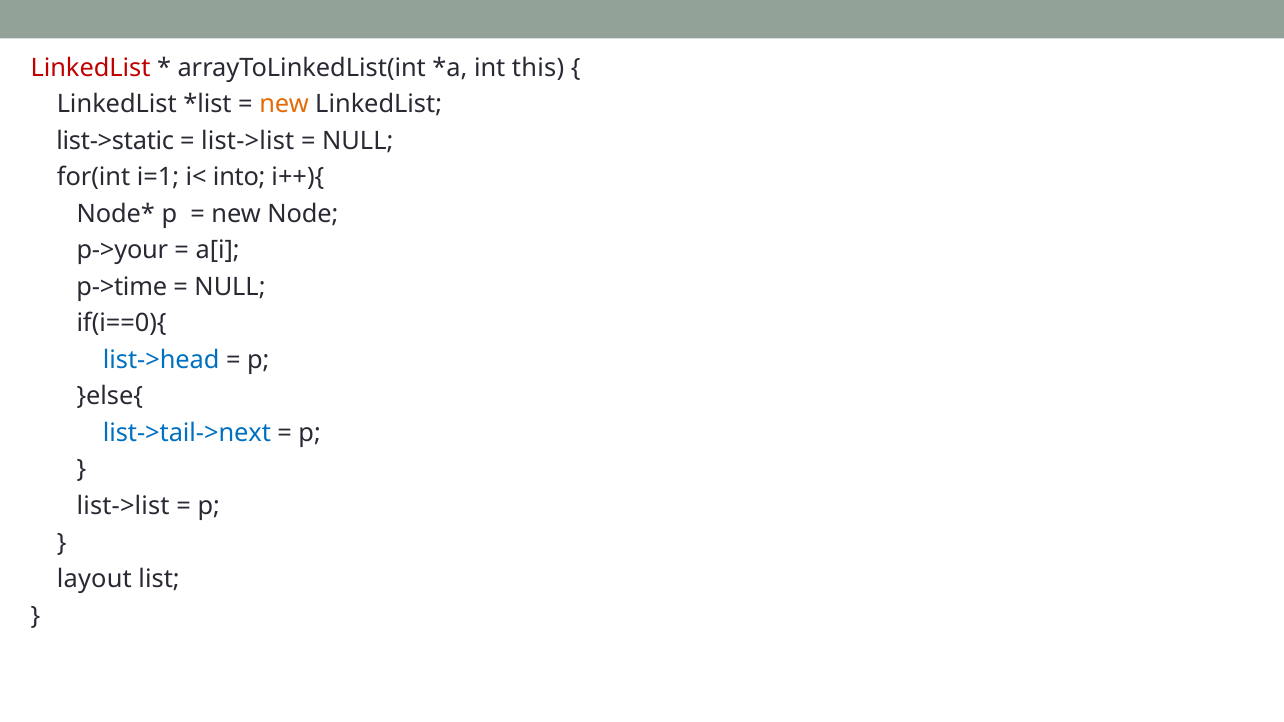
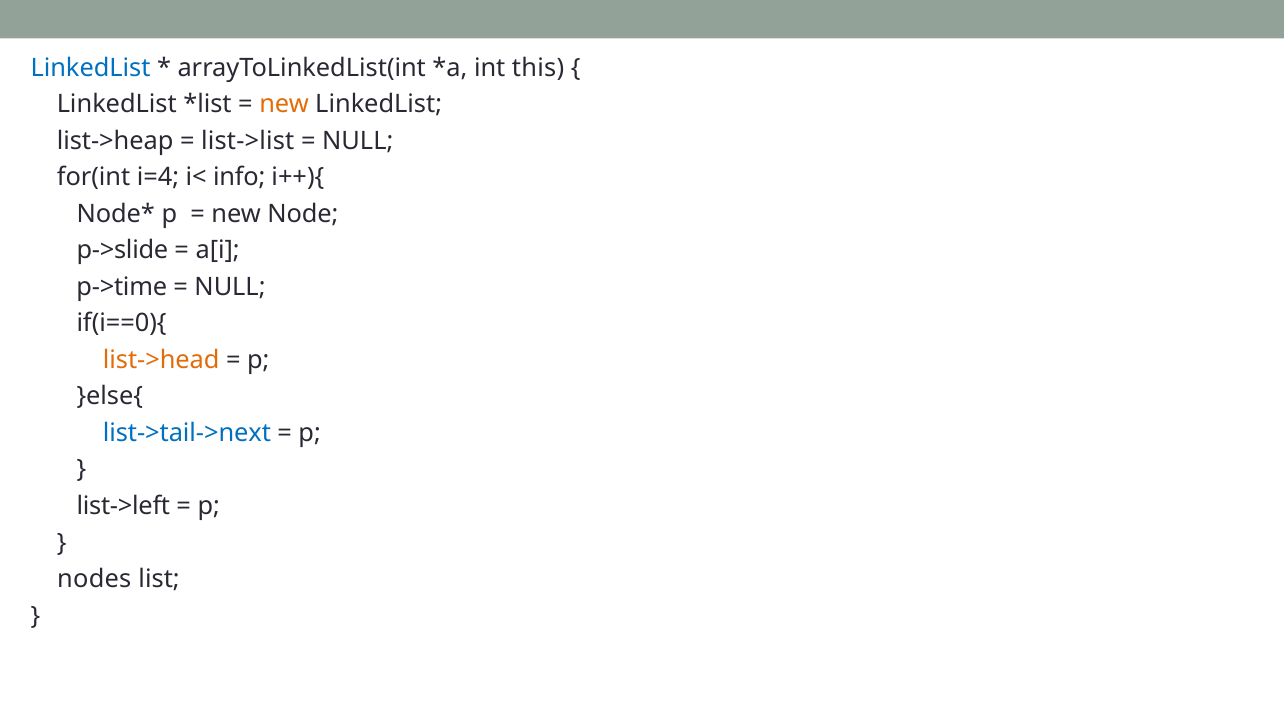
LinkedList at (91, 68) colour: red -> blue
list->static: list->static -> list->heap
i=1: i=1 -> i=4
into: into -> info
p->your: p->your -> p->slide
list->head colour: blue -> orange
list->list at (123, 506): list->list -> list->left
layout: layout -> nodes
